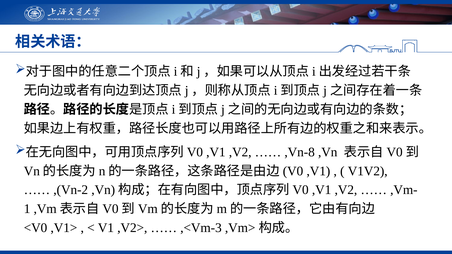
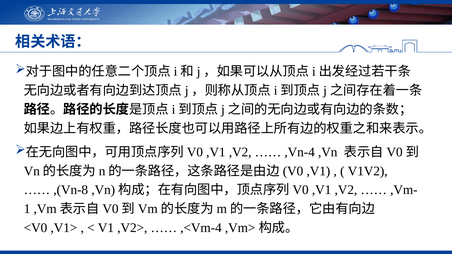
,Vn-8: ,Vn-8 -> ,Vn-4
,(Vn-2: ,(Vn-2 -> ,(Vn-8
,<Vm-3: ,<Vm-3 -> ,<Vm-4
